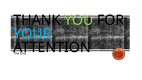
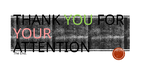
YOUR colour: light blue -> pink
